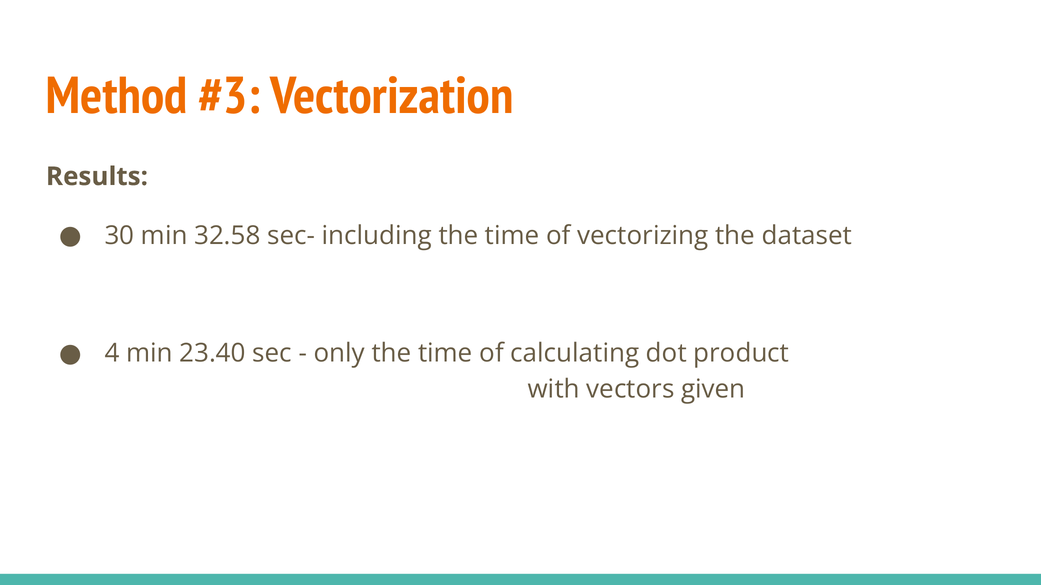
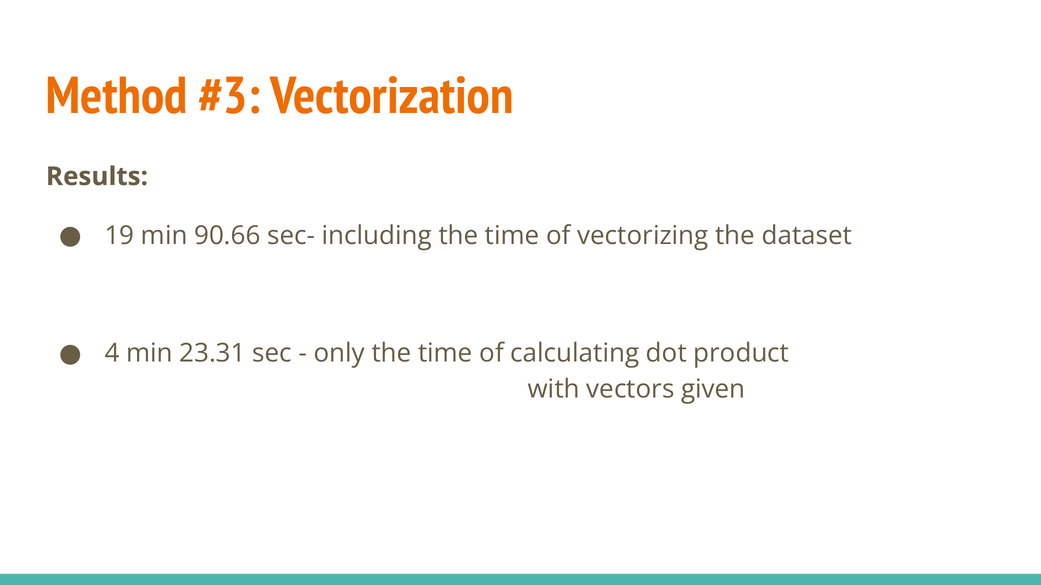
30: 30 -> 19
32.58: 32.58 -> 90.66
23.40: 23.40 -> 23.31
